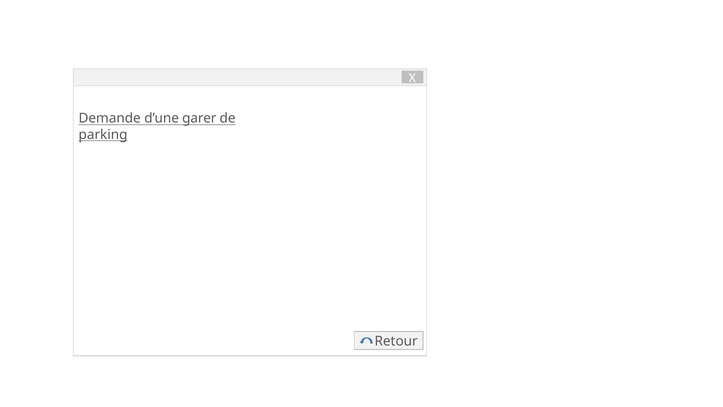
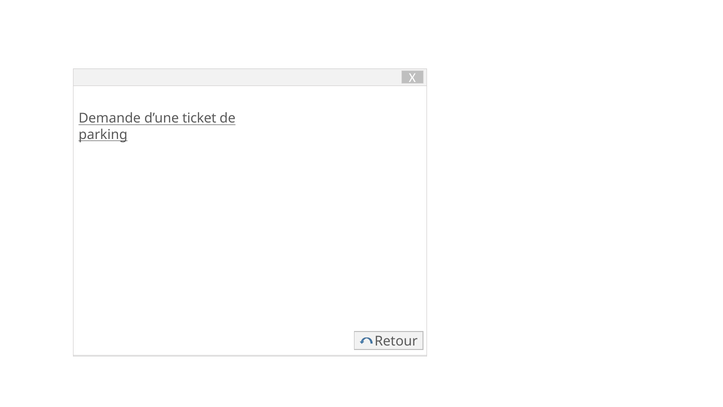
garer: garer -> ticket
